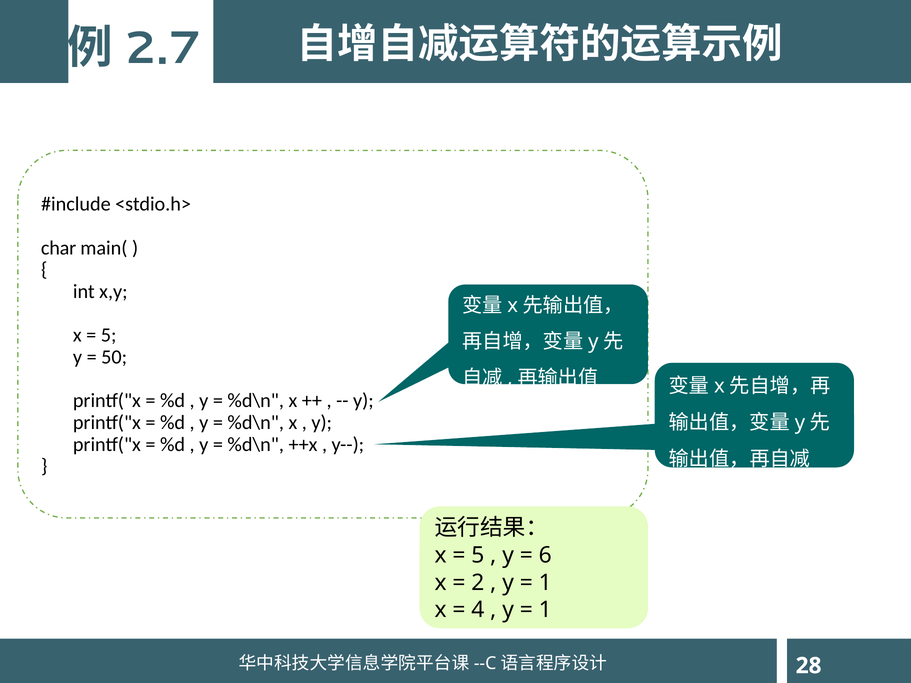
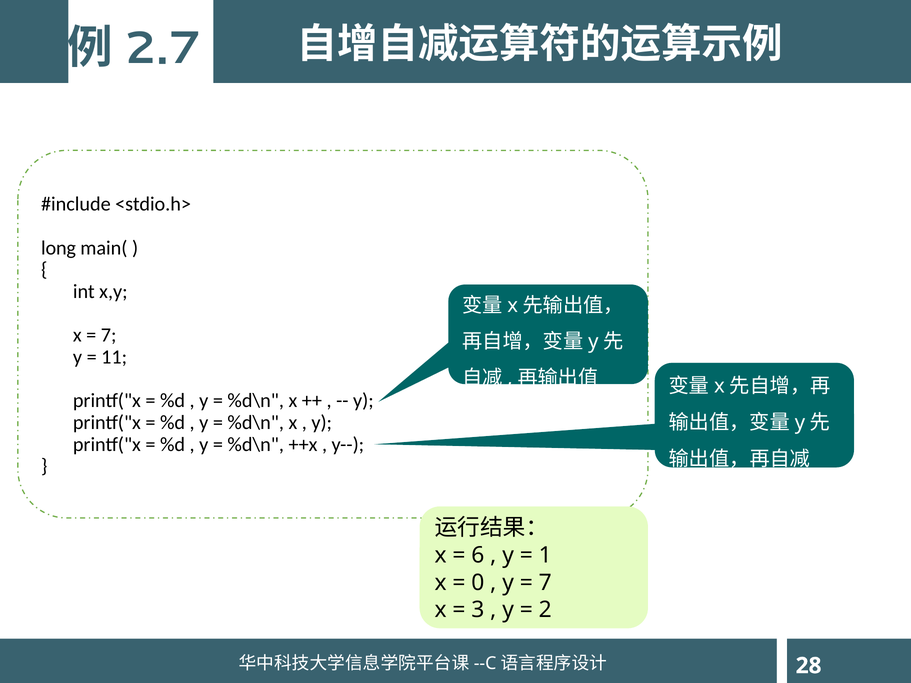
char: char -> long
5 at (109, 335): 5 -> 7
50: 50 -> 11
5 at (478, 555): 5 -> 6
6: 6 -> 1
2: 2 -> 0
1 at (545, 583): 1 -> 7
4: 4 -> 3
1 at (545, 610): 1 -> 2
